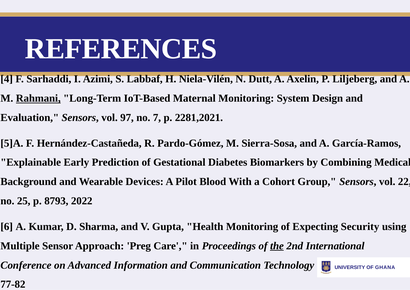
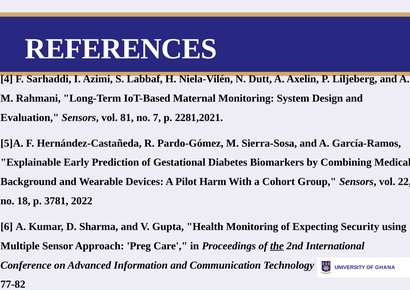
Rahmani underline: present -> none
97: 97 -> 81
Blood: Blood -> Harm
25: 25 -> 18
8793: 8793 -> 3781
